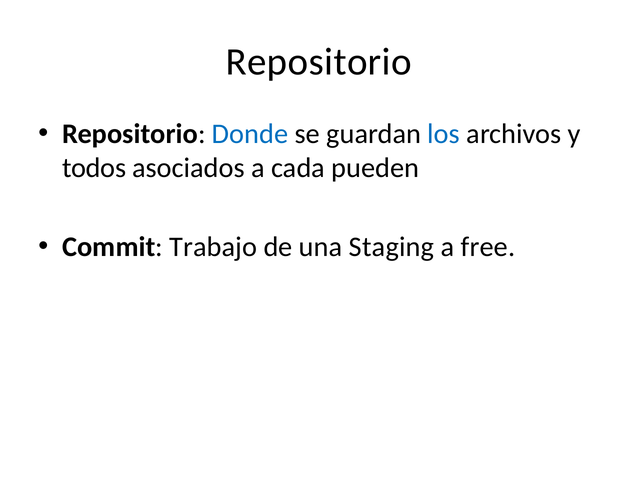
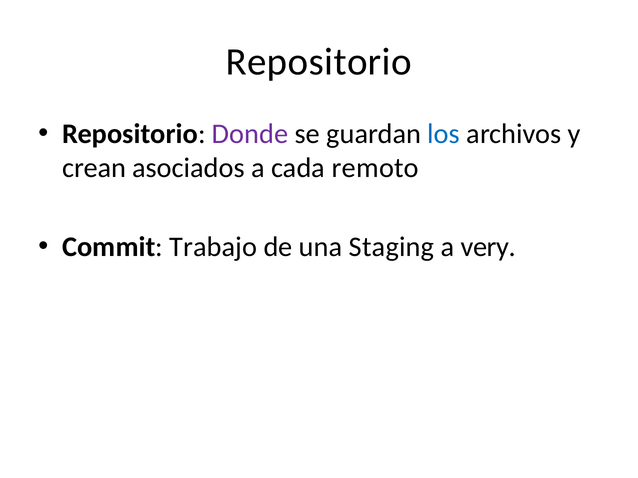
Donde colour: blue -> purple
todos: todos -> crean
pueden: pueden -> remoto
free: free -> very
